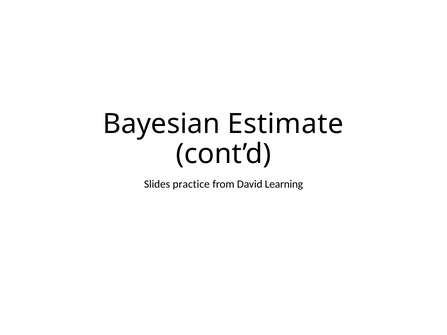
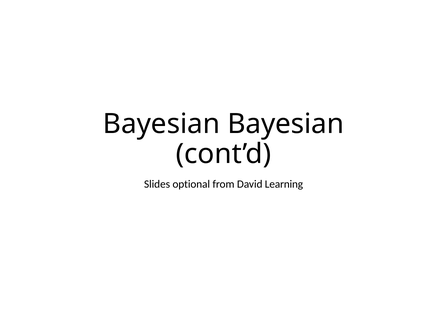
Bayesian Estimate: Estimate -> Bayesian
practice: practice -> optional
